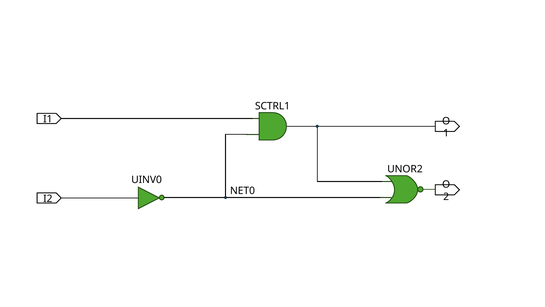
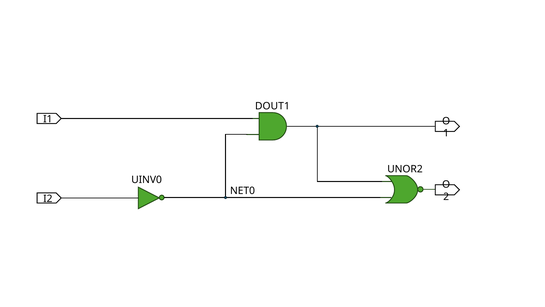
SCTRL1: SCTRL1 -> DOUT1
